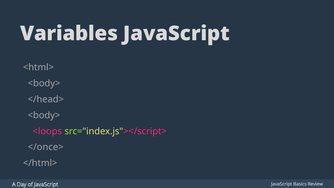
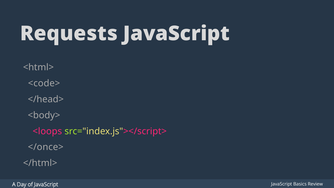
Variables: Variables -> Requests
<body> at (44, 83): <body> -> <code>
